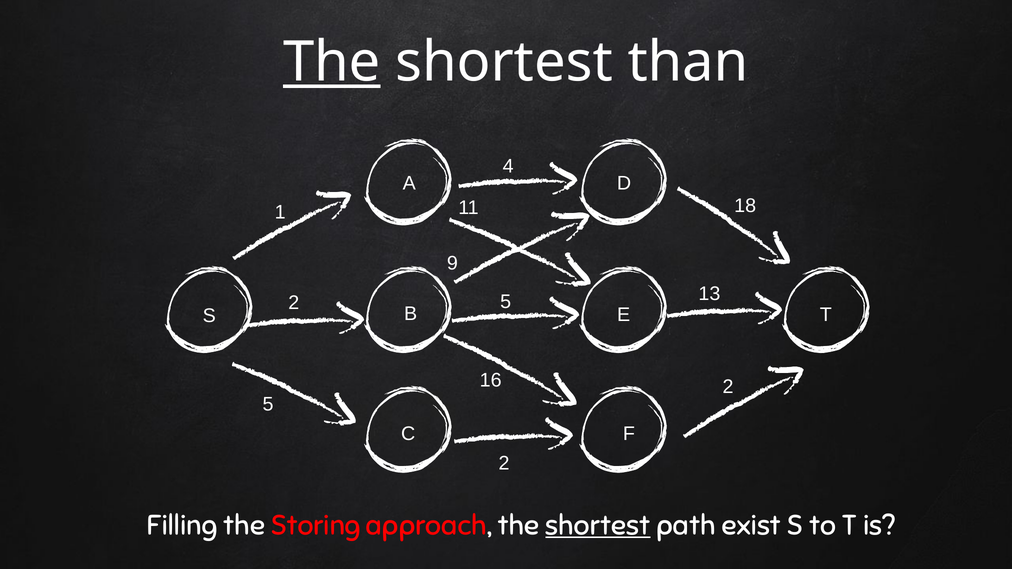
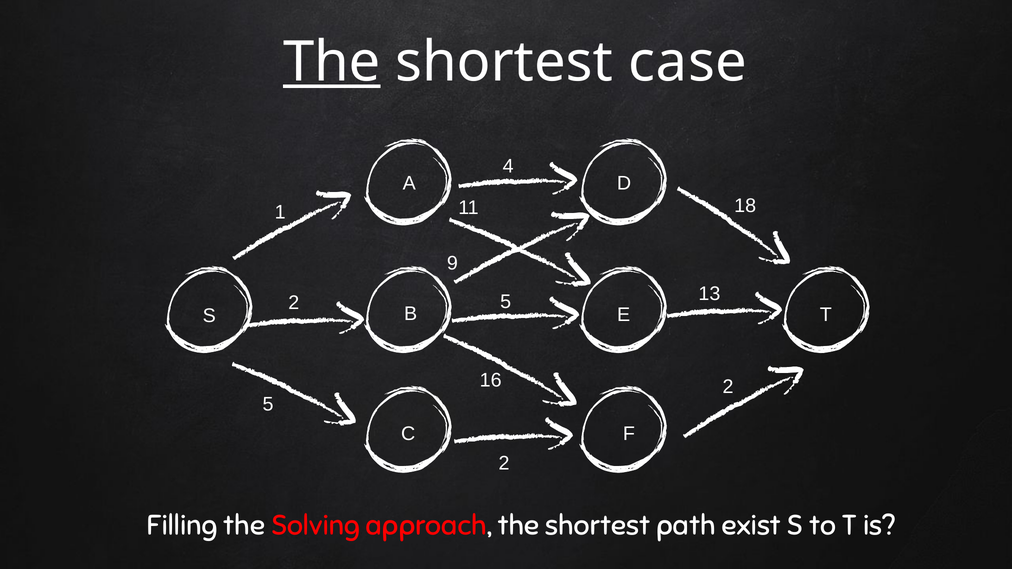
than: than -> case
Storing: Storing -> Solving
shortest at (598, 525) underline: present -> none
